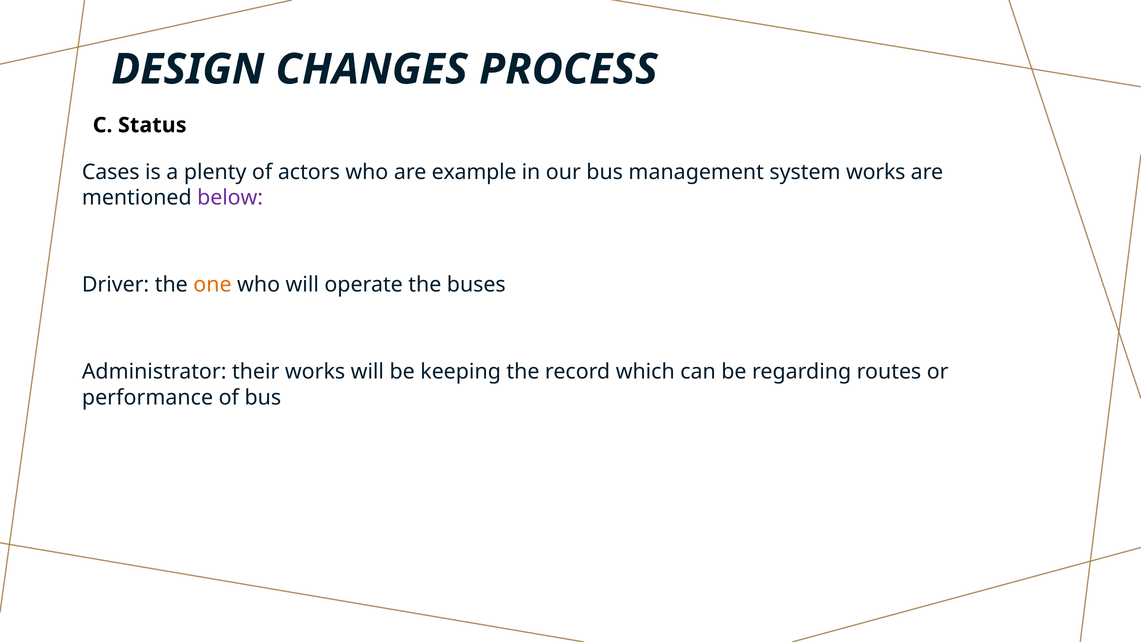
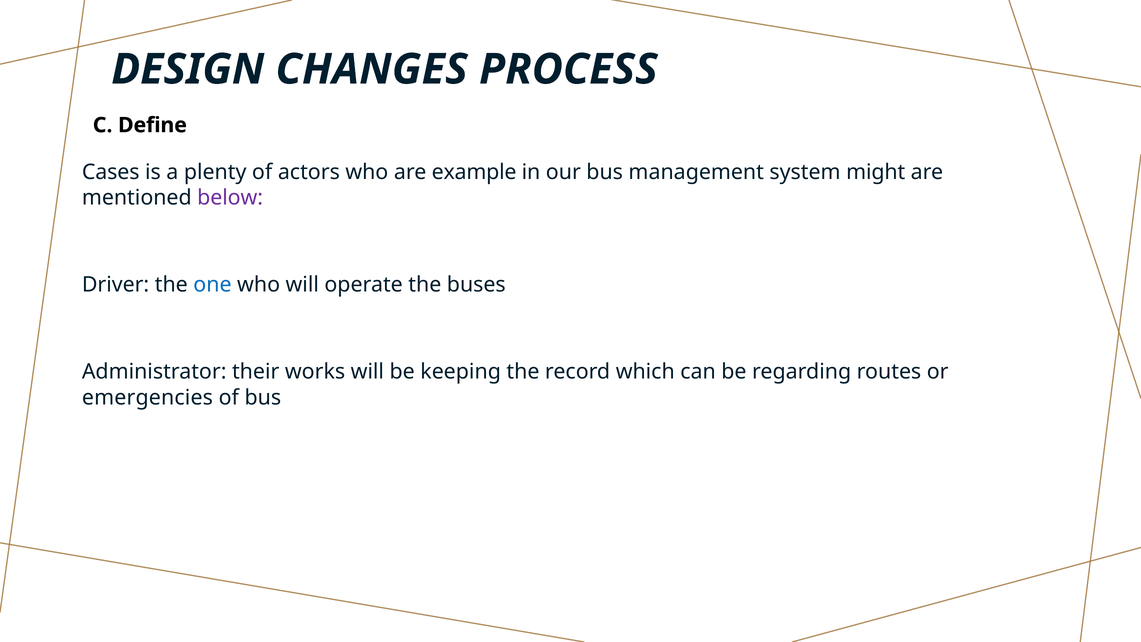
Status: Status -> Define
system works: works -> might
one colour: orange -> blue
performance: performance -> emergencies
